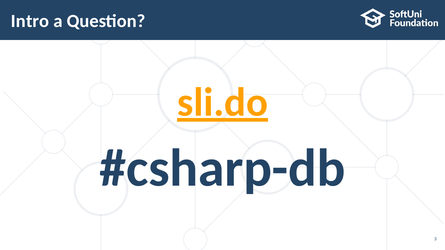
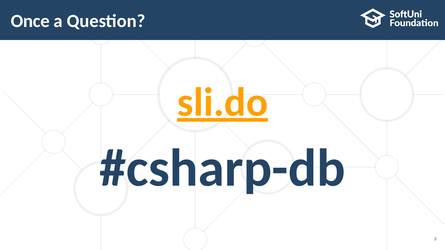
Intro: Intro -> Once
